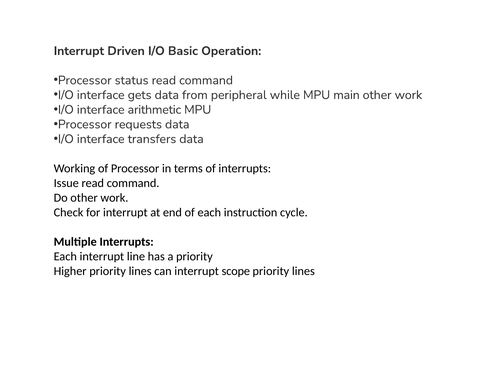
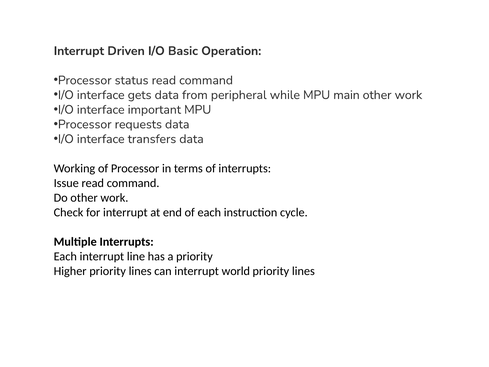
arithmetic: arithmetic -> important
scope: scope -> world
